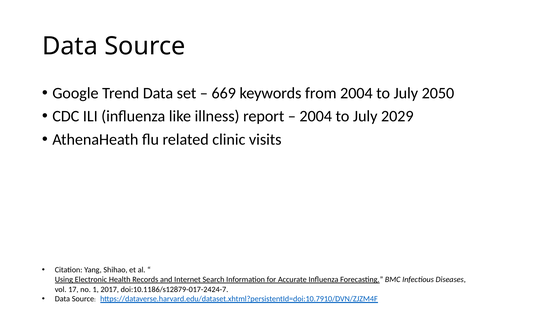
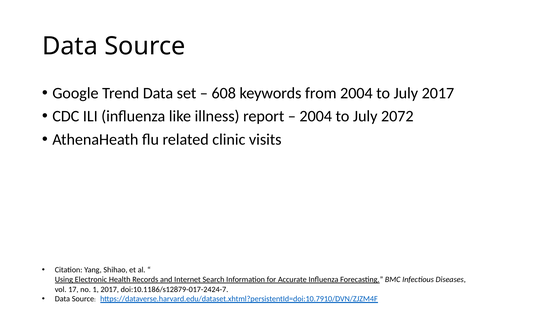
669: 669 -> 608
July 2050: 2050 -> 2017
2029: 2029 -> 2072
